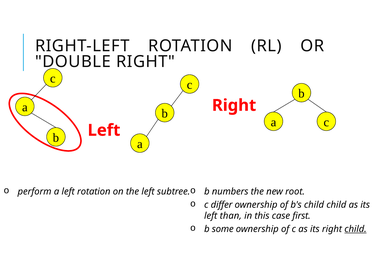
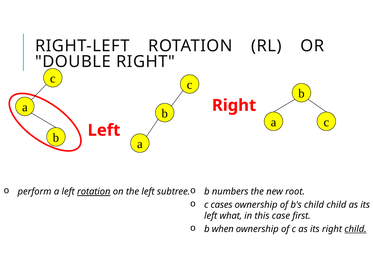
rotation at (94, 191) underline: none -> present
differ: differ -> cases
than: than -> what
some: some -> when
